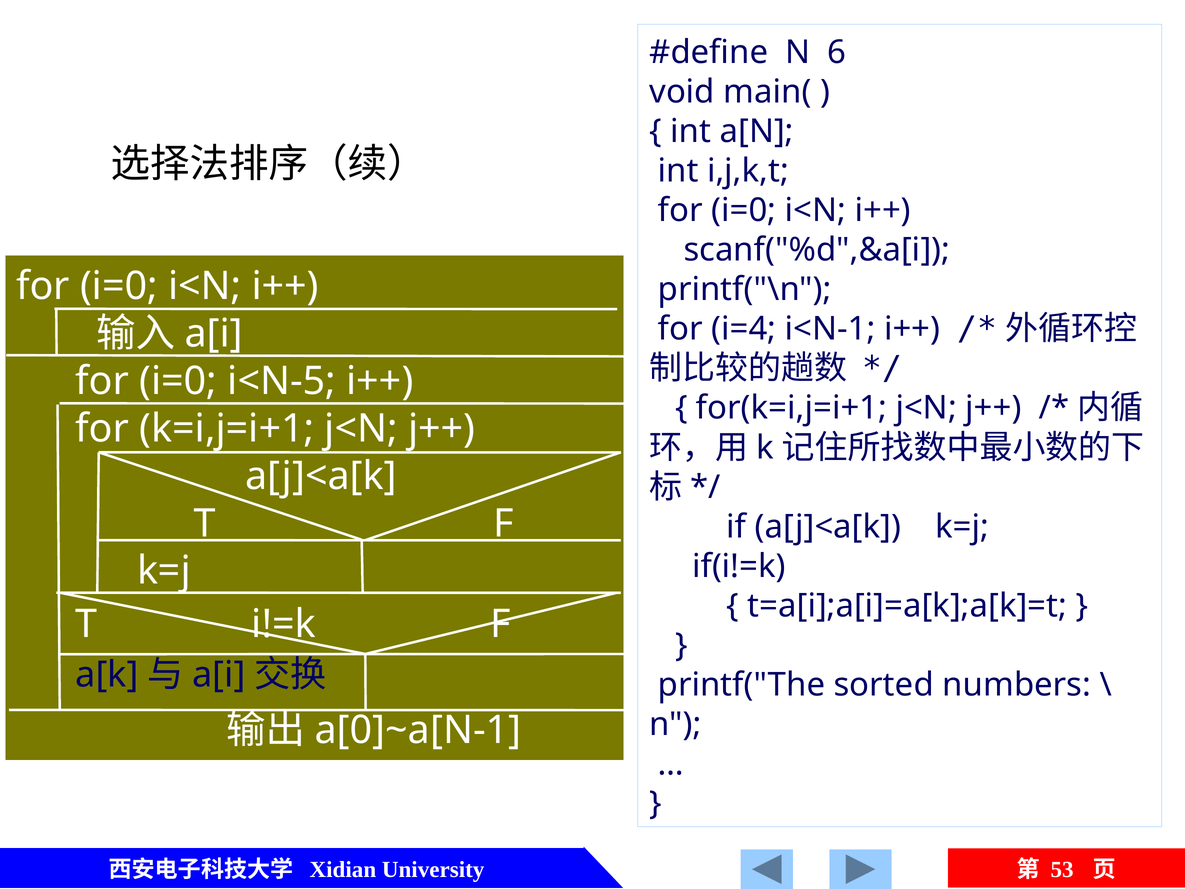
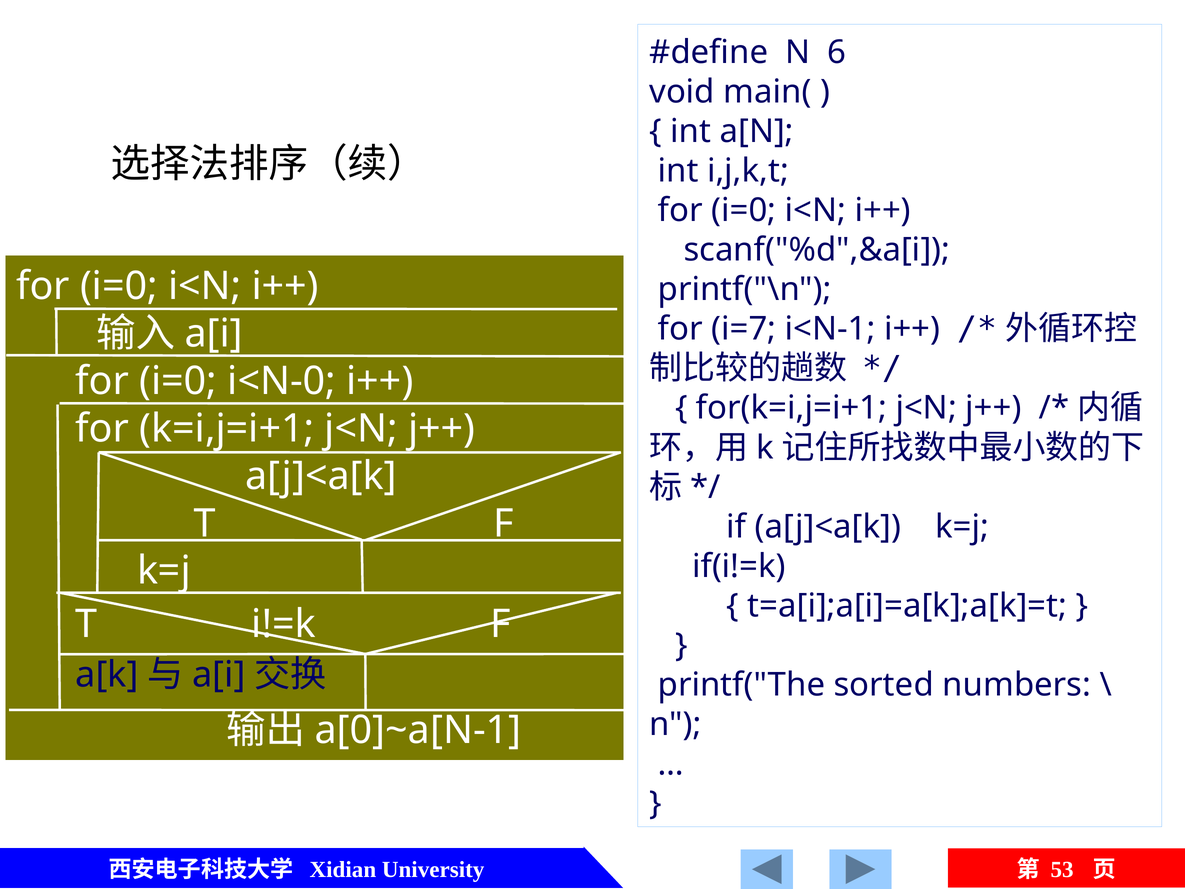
i=4: i=4 -> i=7
i<N-5: i<N-5 -> i<N-0
